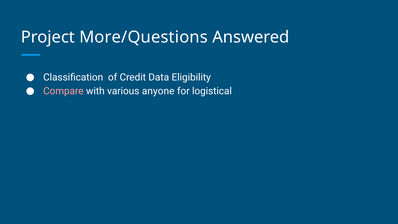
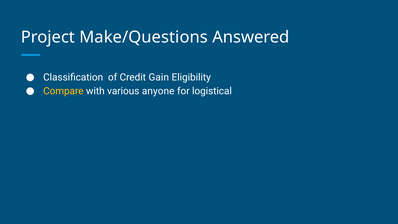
More/Questions: More/Questions -> Make/Questions
Data: Data -> Gain
Compare colour: pink -> yellow
